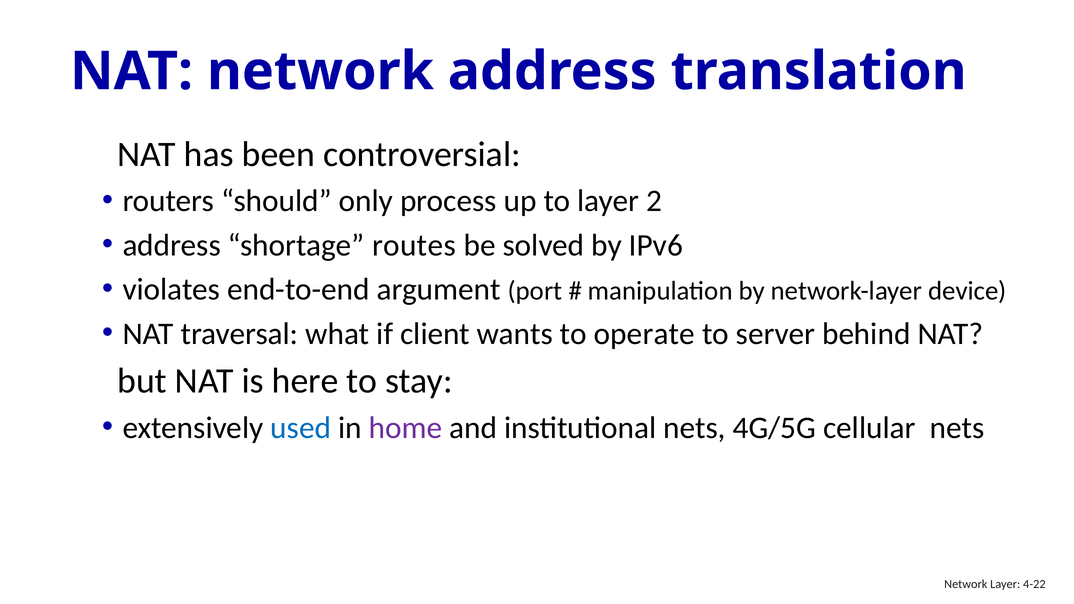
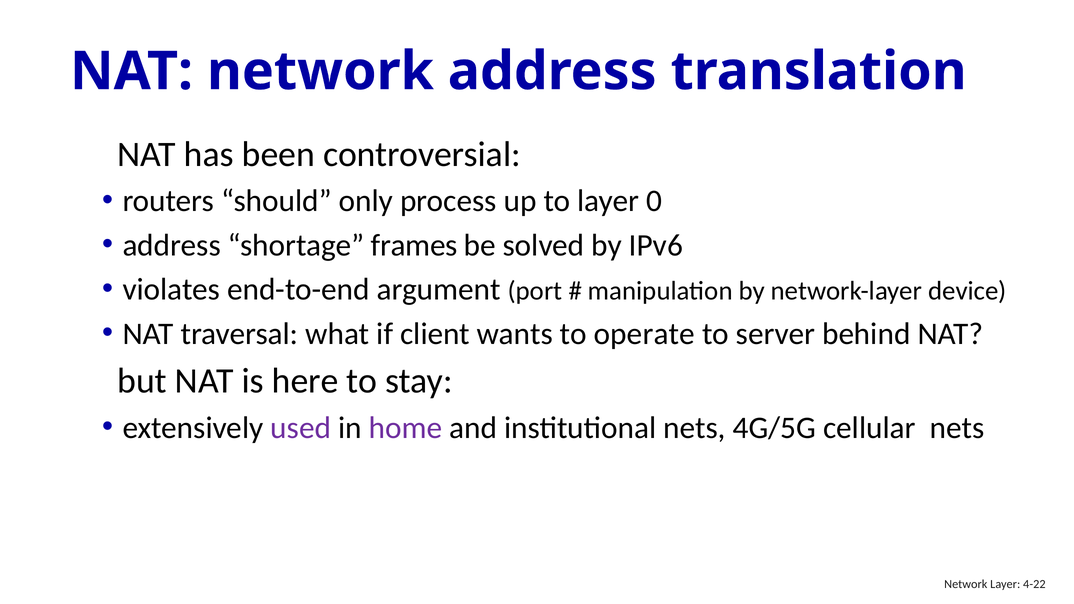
2: 2 -> 0
routes: routes -> frames
used colour: blue -> purple
